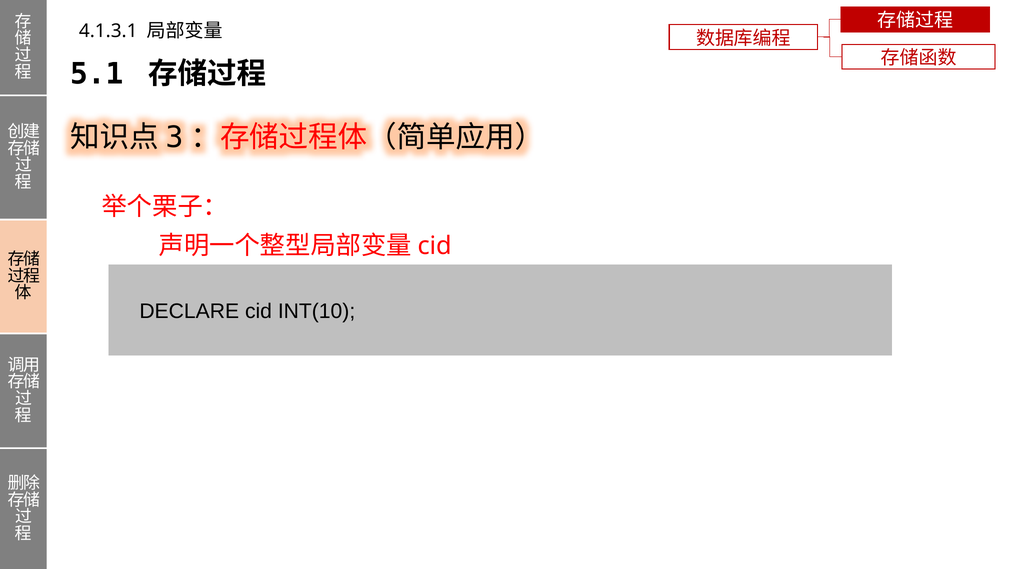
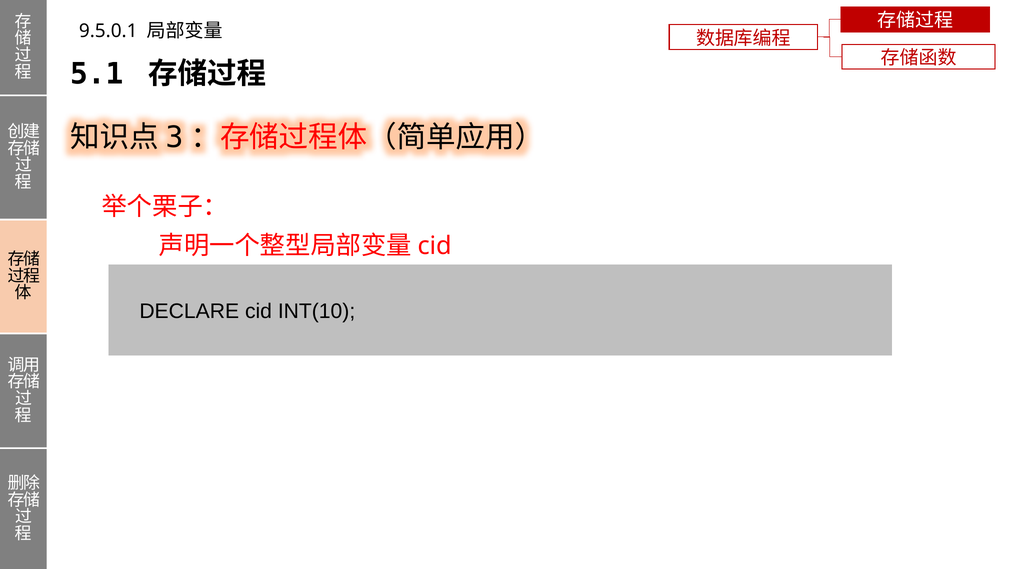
4.1.3.1: 4.1.3.1 -> 9.5.0.1
